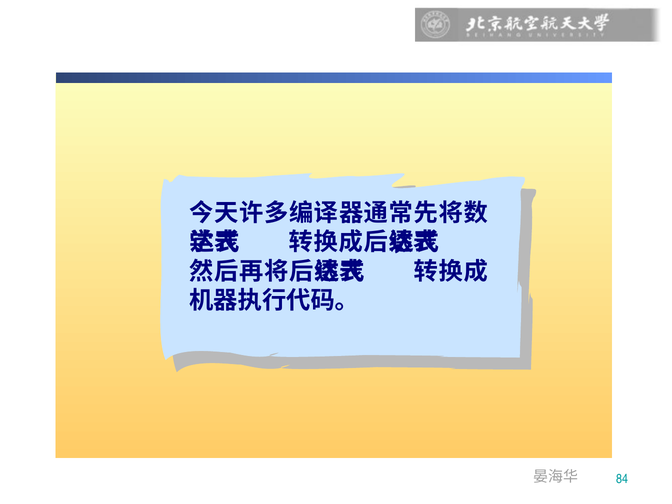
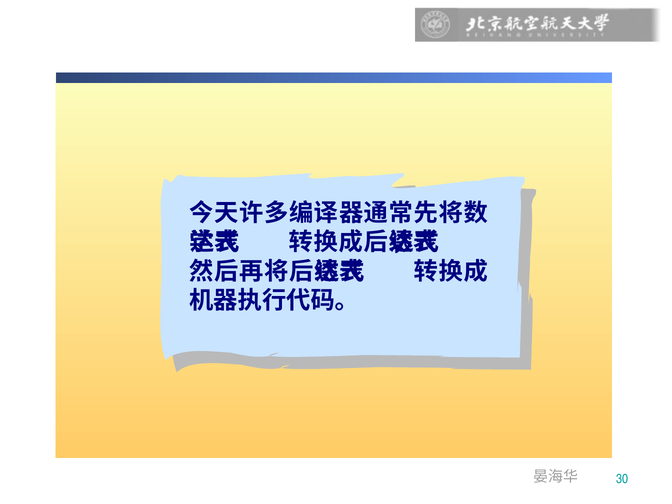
84: 84 -> 30
